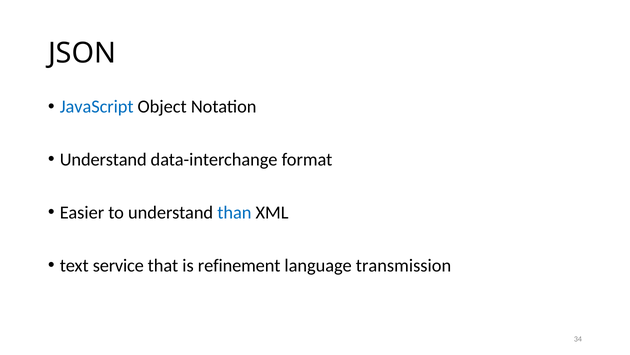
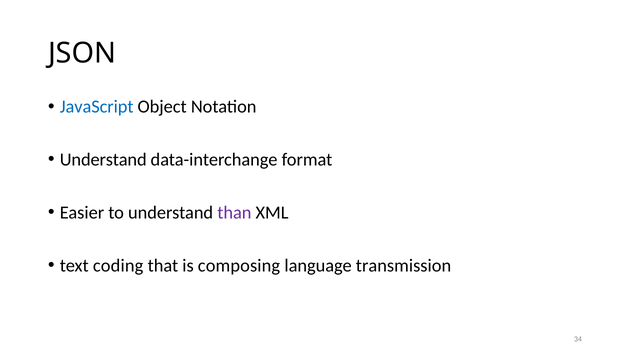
than colour: blue -> purple
service: service -> coding
refinement: refinement -> composing
